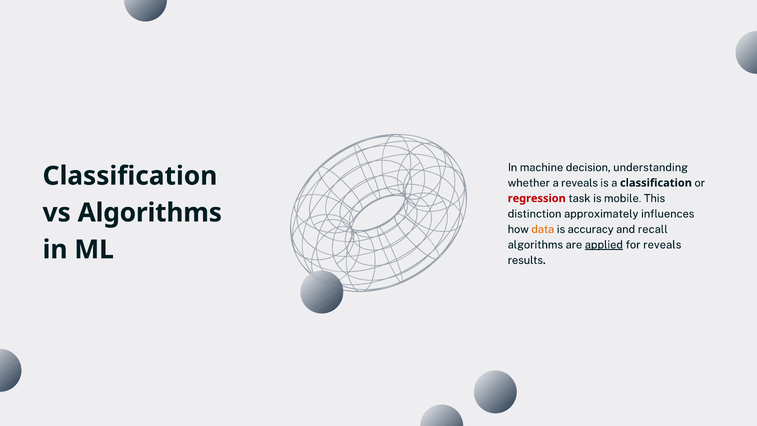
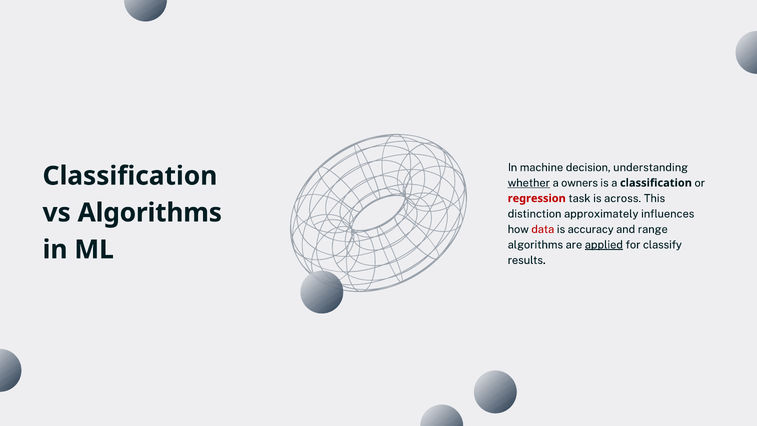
whether underline: none -> present
a reveals: reveals -> owners
mobile: mobile -> across
data colour: orange -> red
recall: recall -> range
for reveals: reveals -> classify
